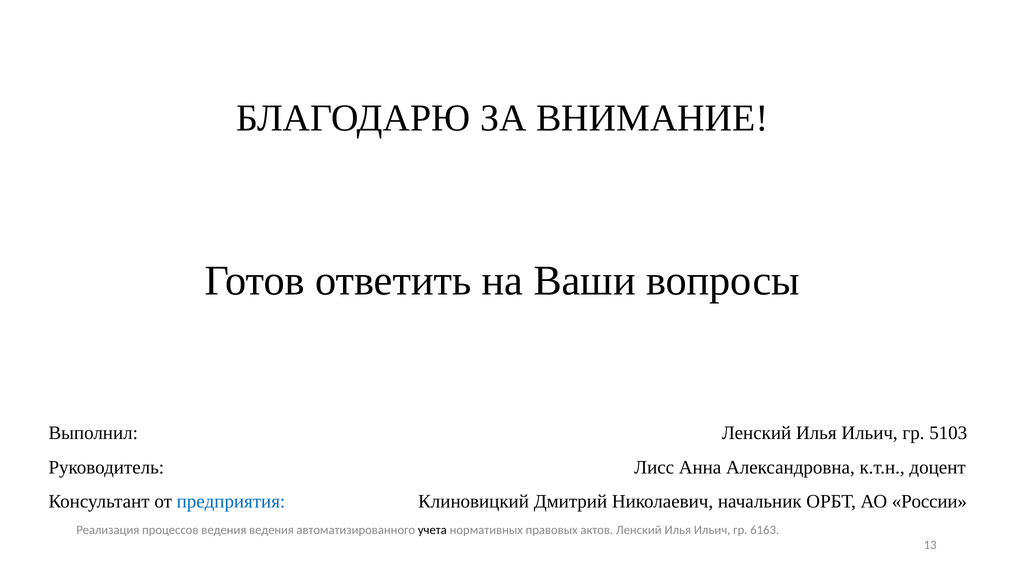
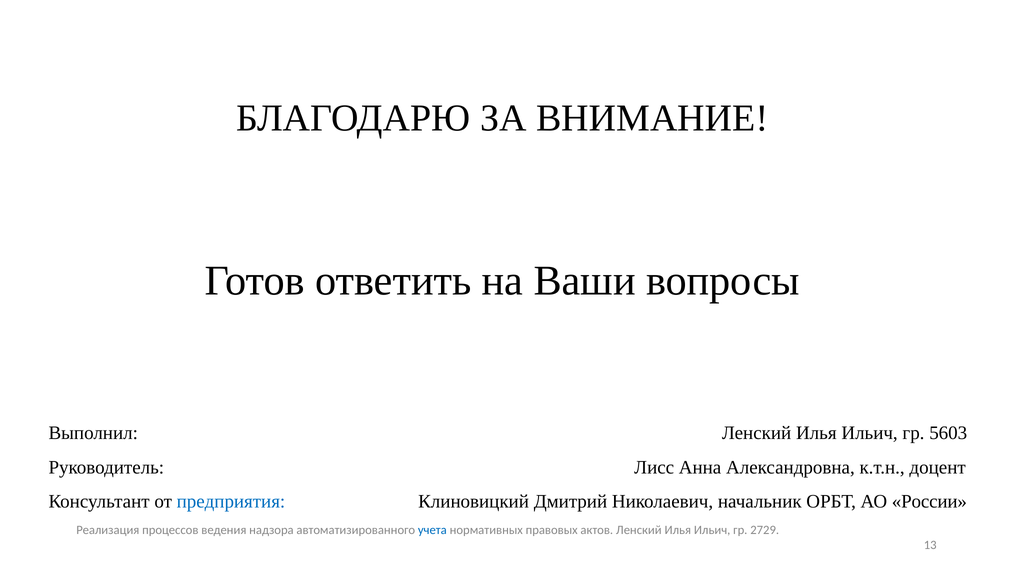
5103: 5103 -> 5603
ведения ведения: ведения -> надзора
учета colour: black -> blue
6163: 6163 -> 2729
